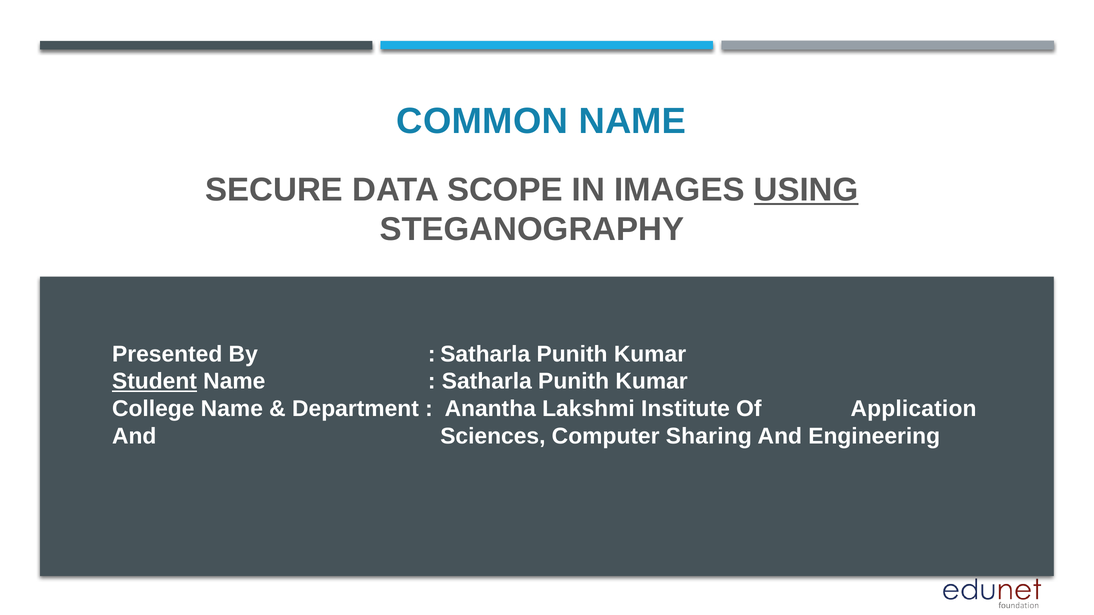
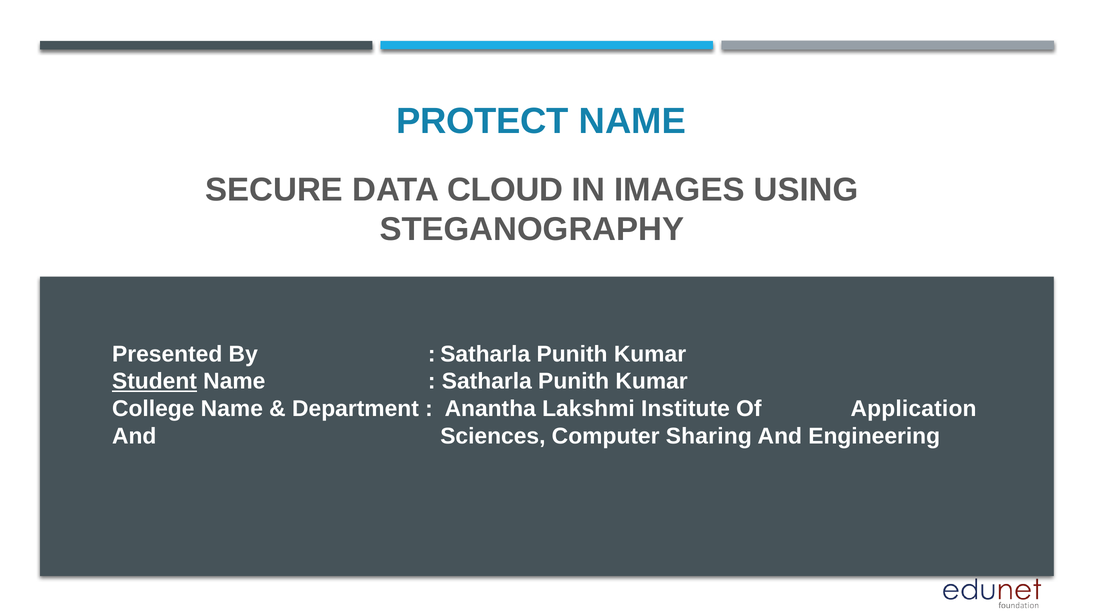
COMMON: COMMON -> PROTECT
SCOPE: SCOPE -> CLOUD
USING underline: present -> none
